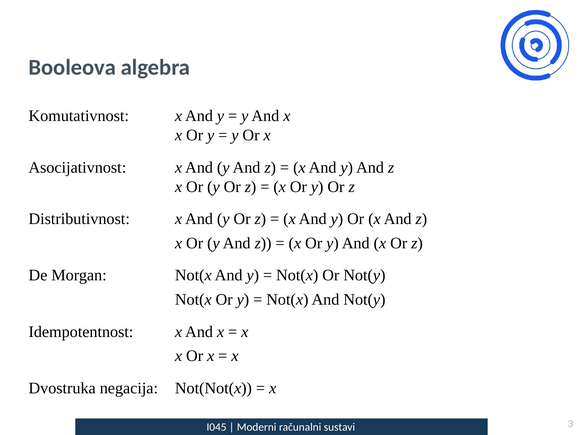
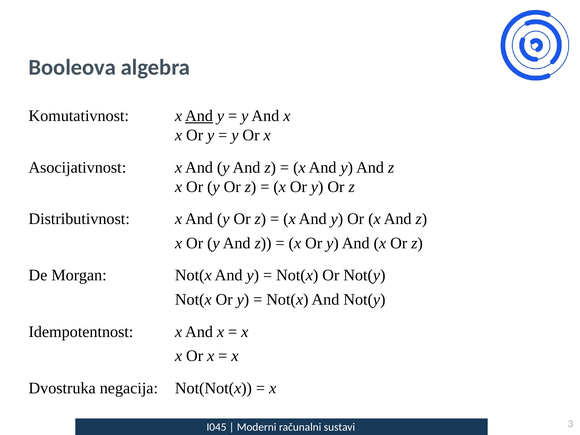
And at (199, 116) underline: none -> present
